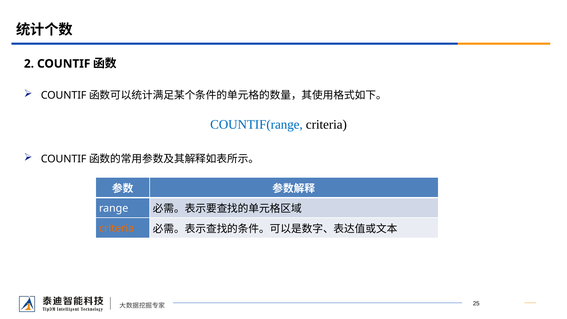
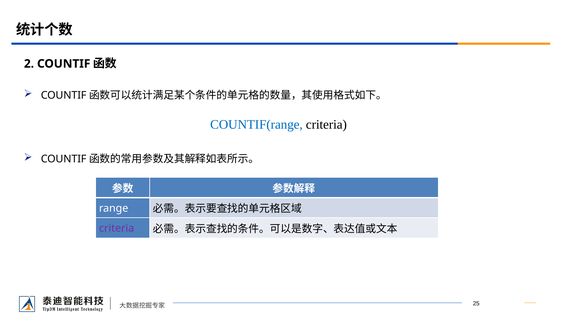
criteria at (117, 228) colour: orange -> purple
